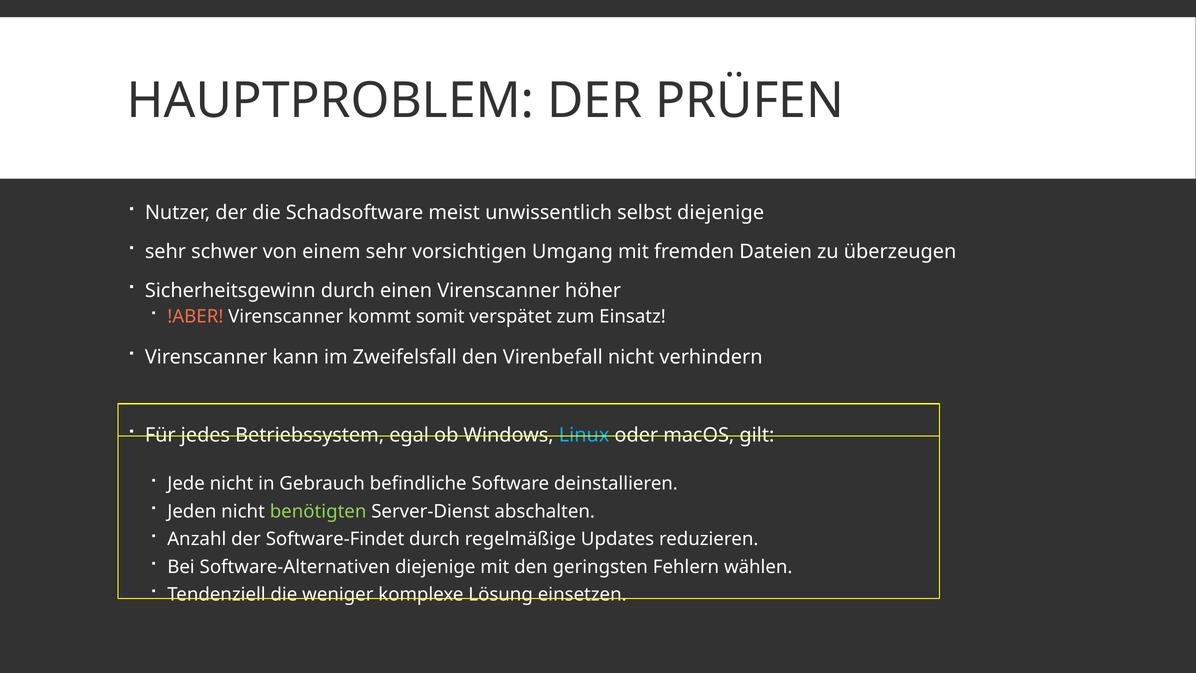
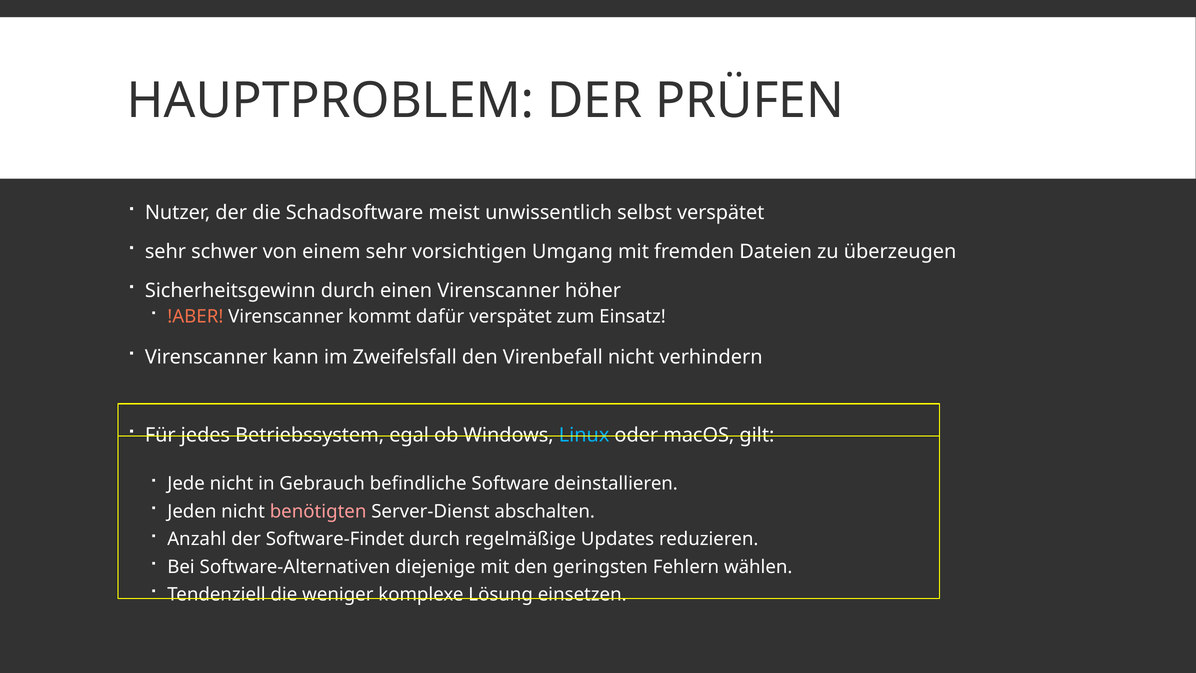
selbst diejenige: diejenige -> verspätet
somit: somit -> dafür
benötigten colour: light green -> pink
